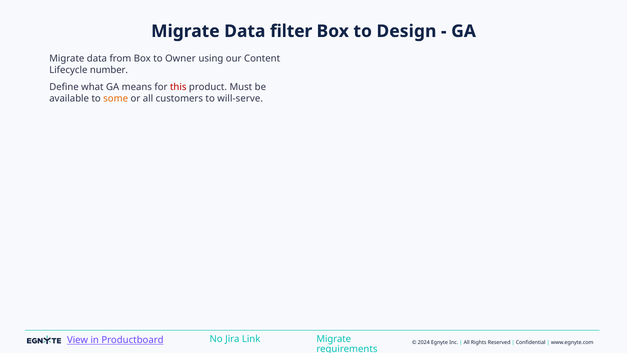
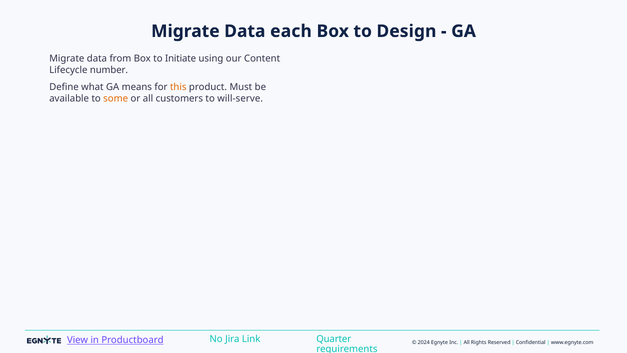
filter: filter -> each
Owner: Owner -> Initiate
this colour: red -> orange
Link Migrate: Migrate -> Quarter
